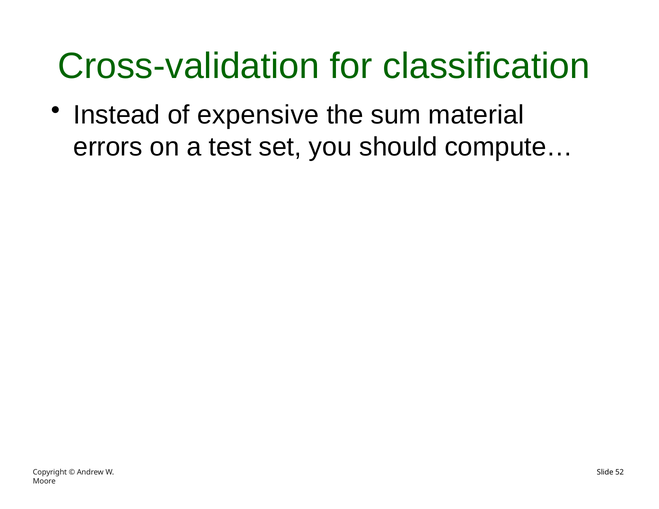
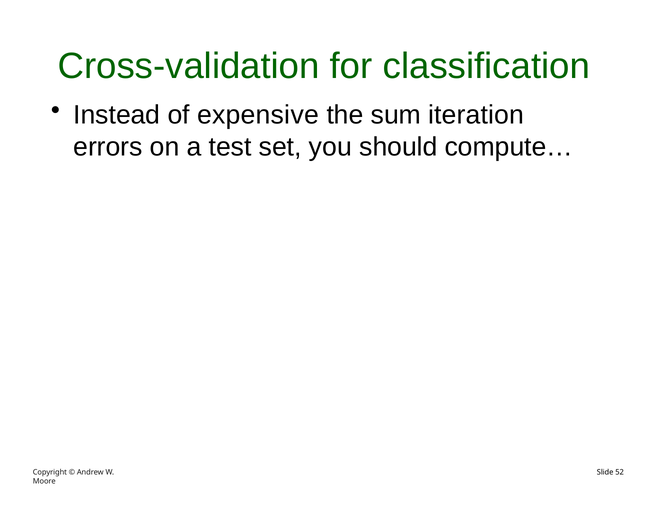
material: material -> iteration
